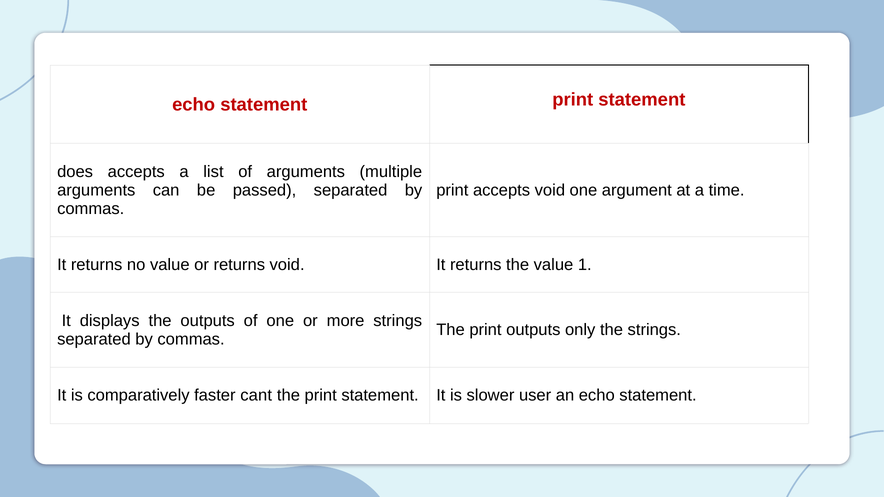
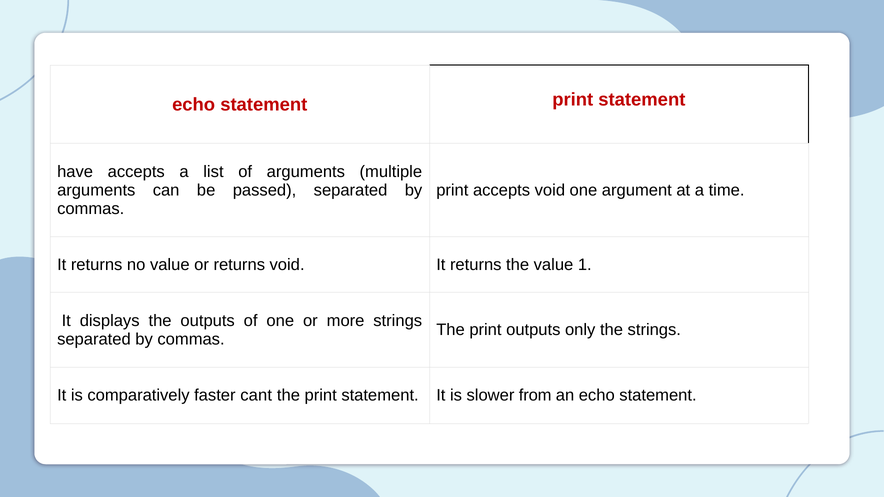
does: does -> have
user: user -> from
